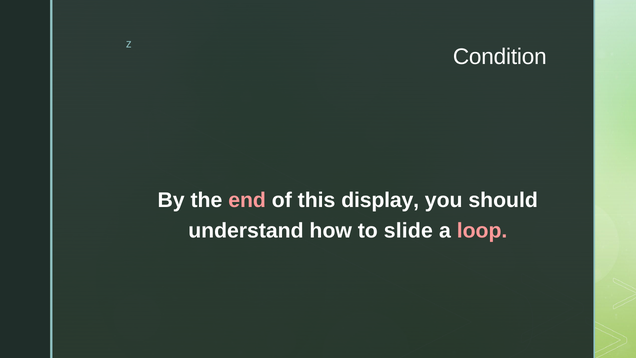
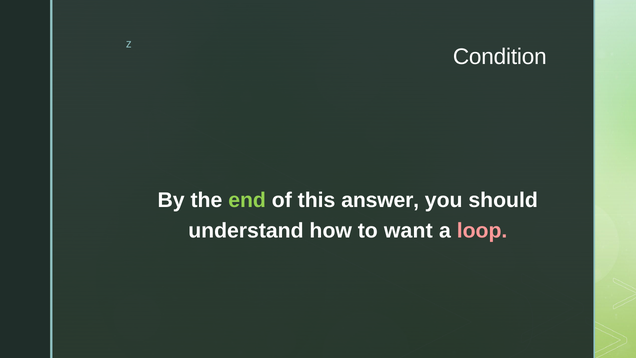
end colour: pink -> light green
display: display -> answer
slide: slide -> want
